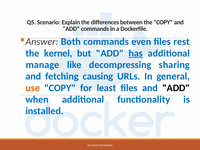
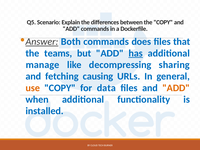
Answer underline: none -> present
even: even -> does
rest: rest -> that
kernel: kernel -> teams
least: least -> data
ADD at (176, 88) colour: black -> orange
